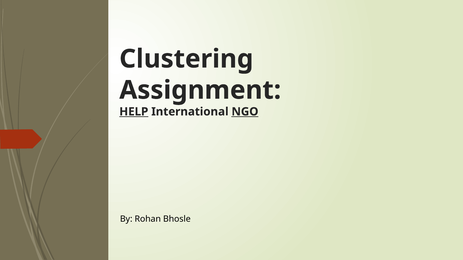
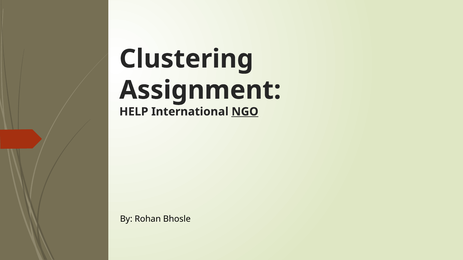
HELP underline: present -> none
